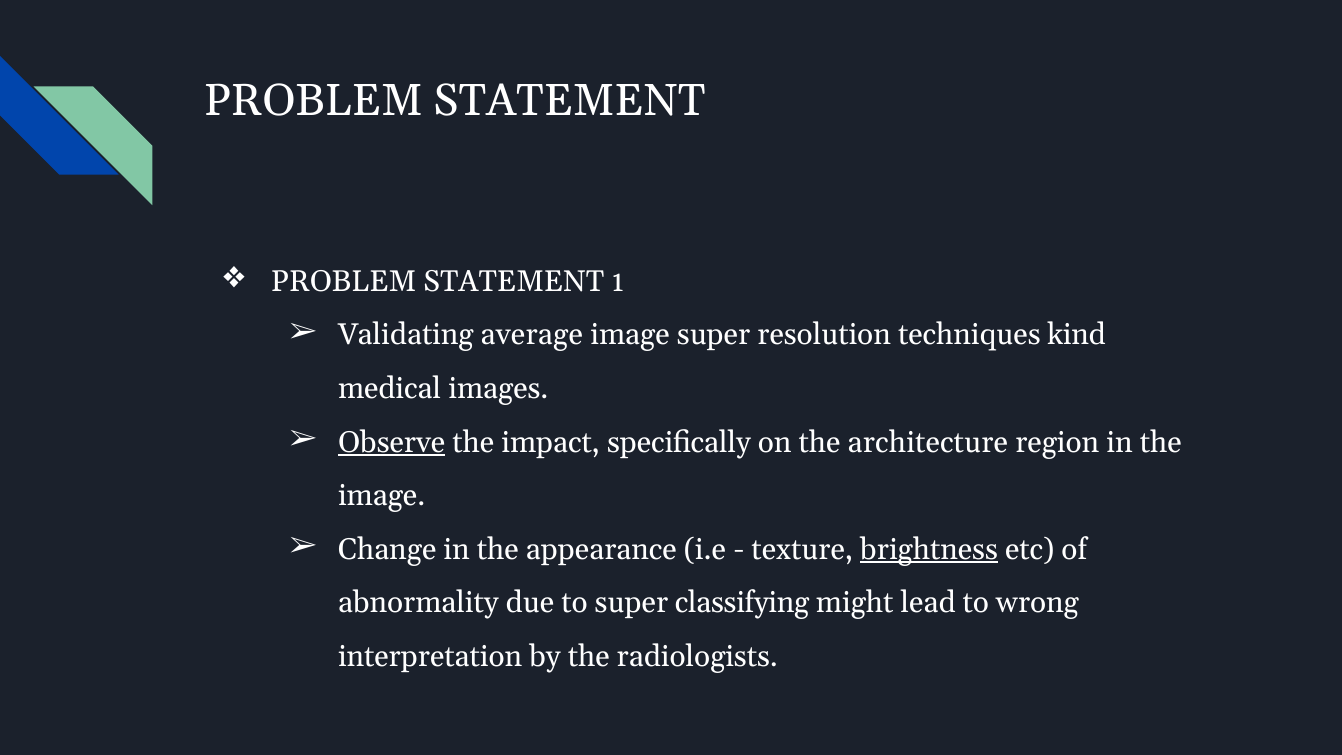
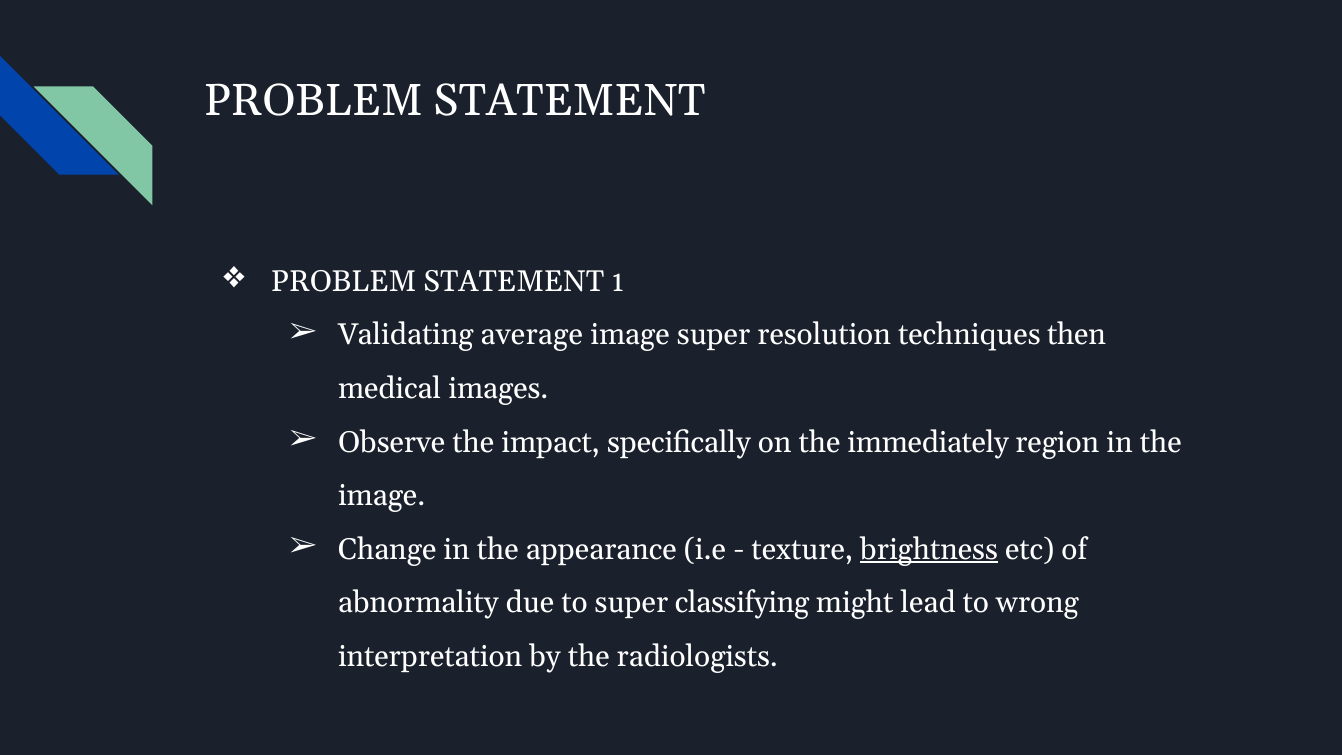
kind: kind -> then
Observe underline: present -> none
architecture: architecture -> immediately
